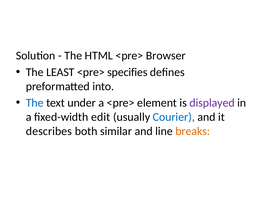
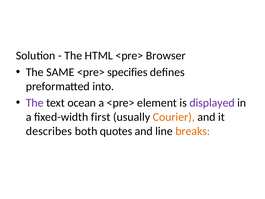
LEAST: LEAST -> SAME
The at (35, 103) colour: blue -> purple
under: under -> ocean
edit: edit -> first
Courier colour: blue -> orange
similar: similar -> quotes
